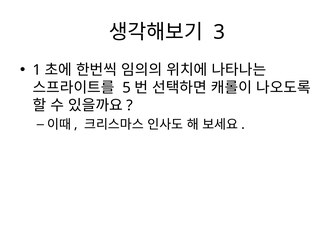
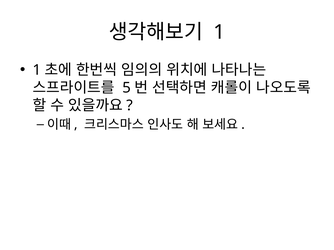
3 at (219, 32): 3 -> 1
